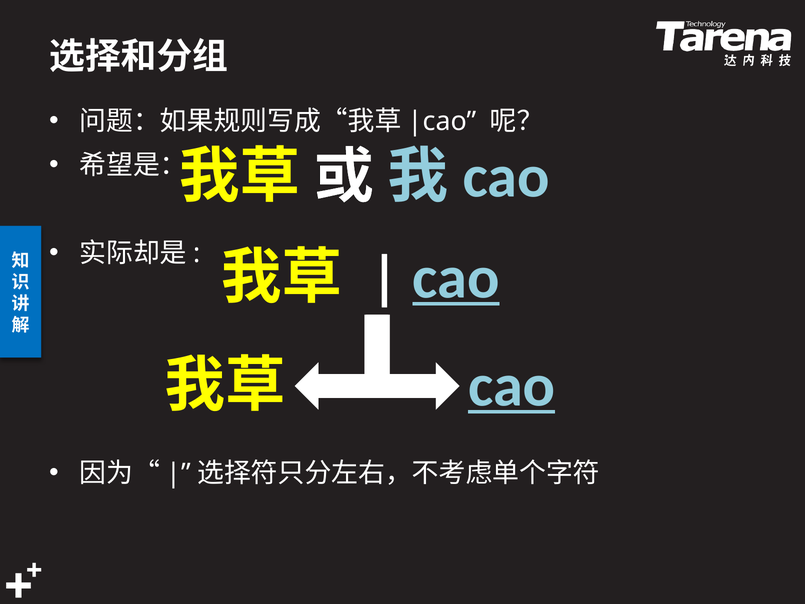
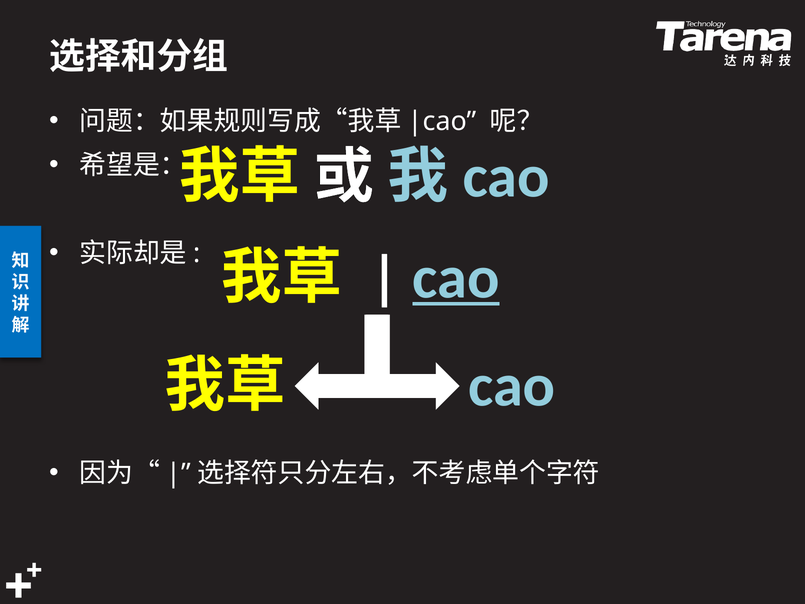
cao at (512, 385) underline: present -> none
